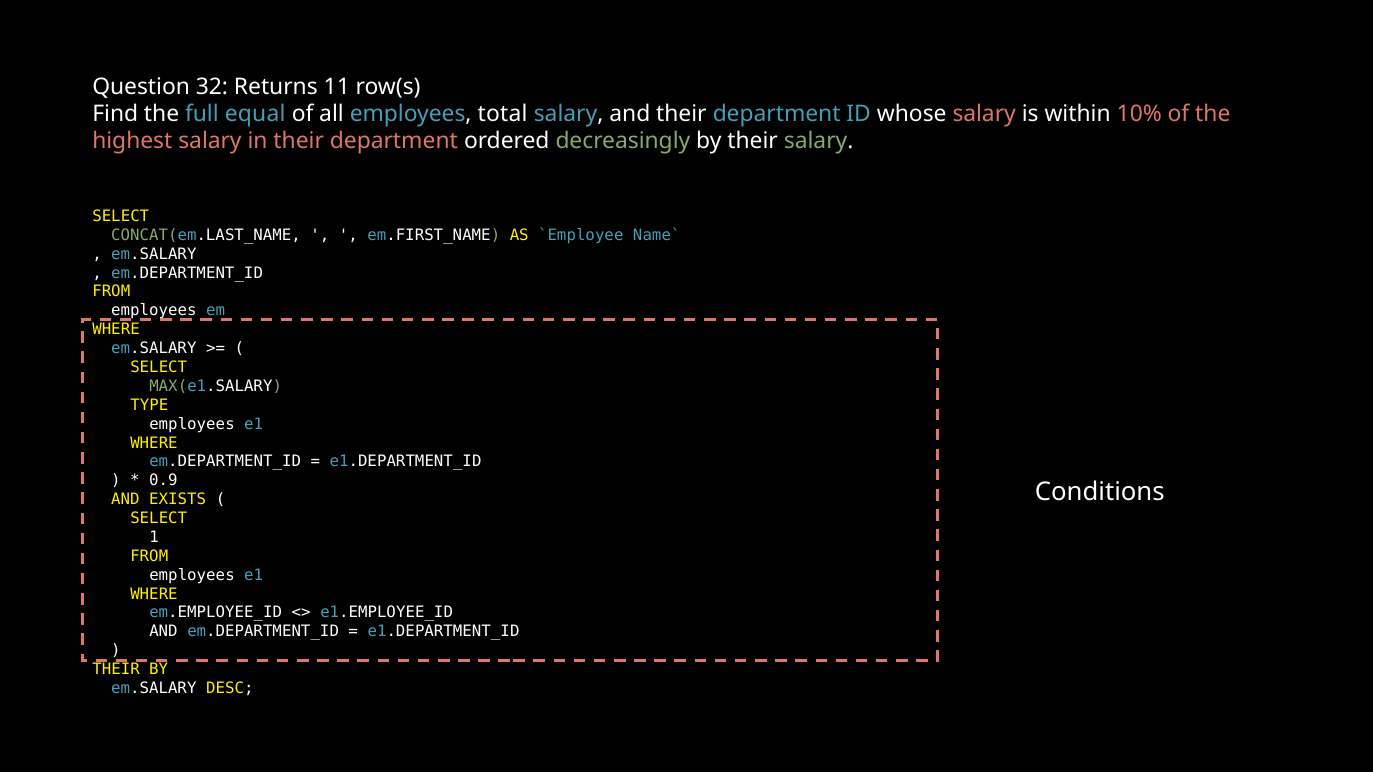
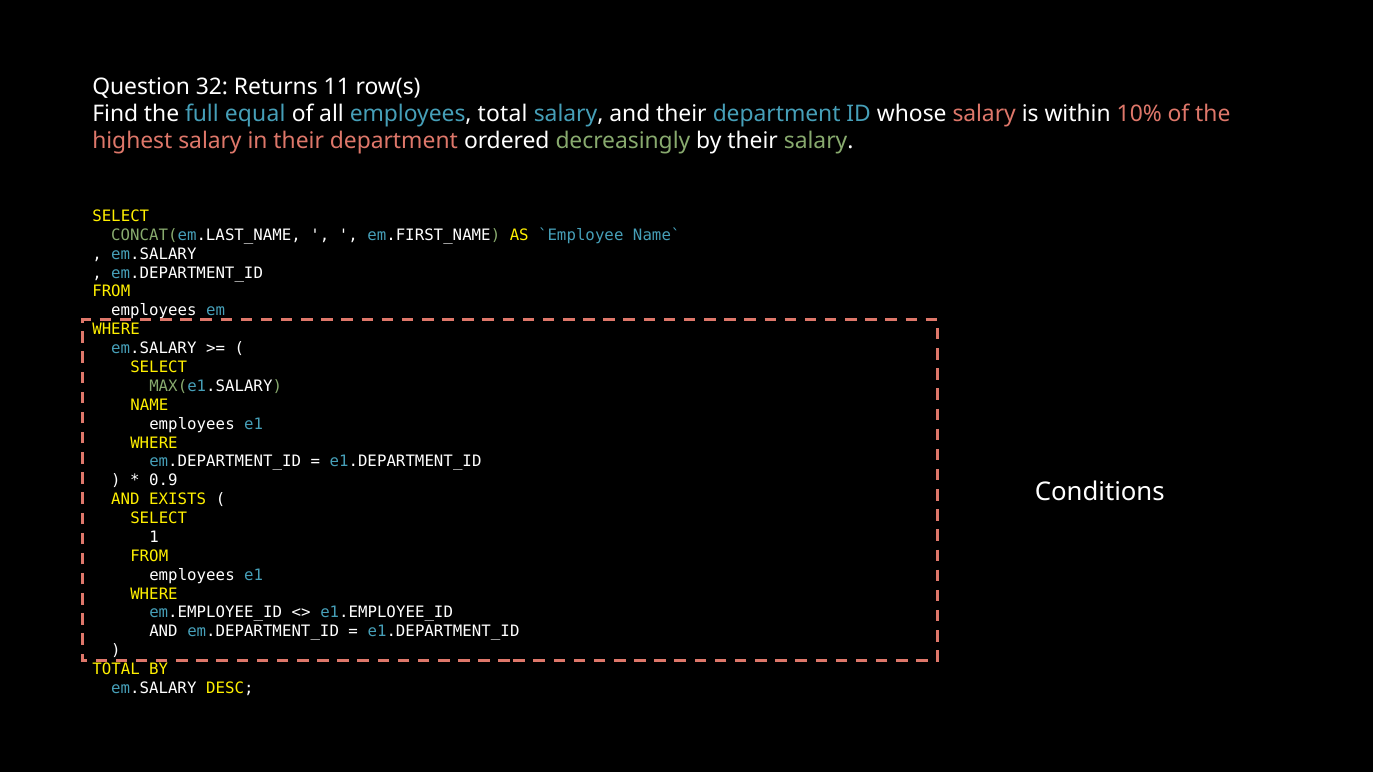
TYPE: TYPE -> NAME
THEIR at (116, 670): THEIR -> TOTAL
